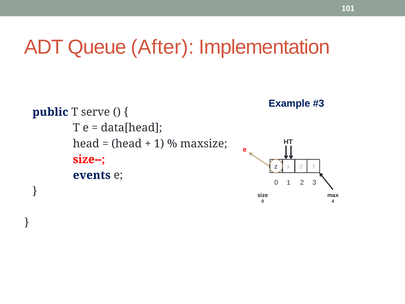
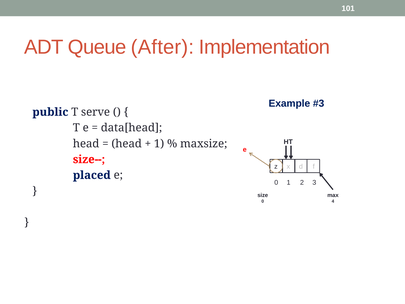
events: events -> placed
